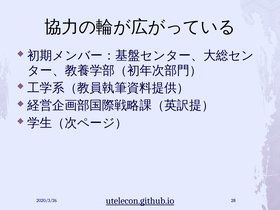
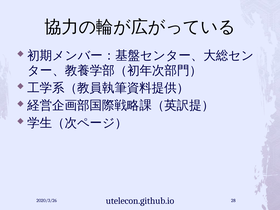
utelecon.github.io underline: present -> none
